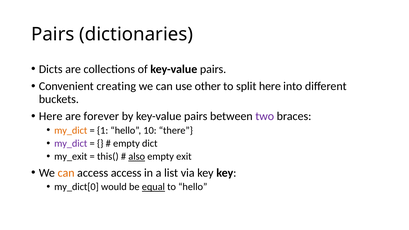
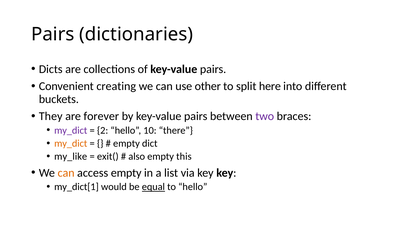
Here at (51, 116): Here -> They
my_dict at (71, 130) colour: orange -> purple
1: 1 -> 2
my_dict at (71, 144) colour: purple -> orange
my_exit: my_exit -> my_like
this(: this( -> exit(
also underline: present -> none
exit: exit -> this
access access: access -> empty
my_dict[0: my_dict[0 -> my_dict[1
